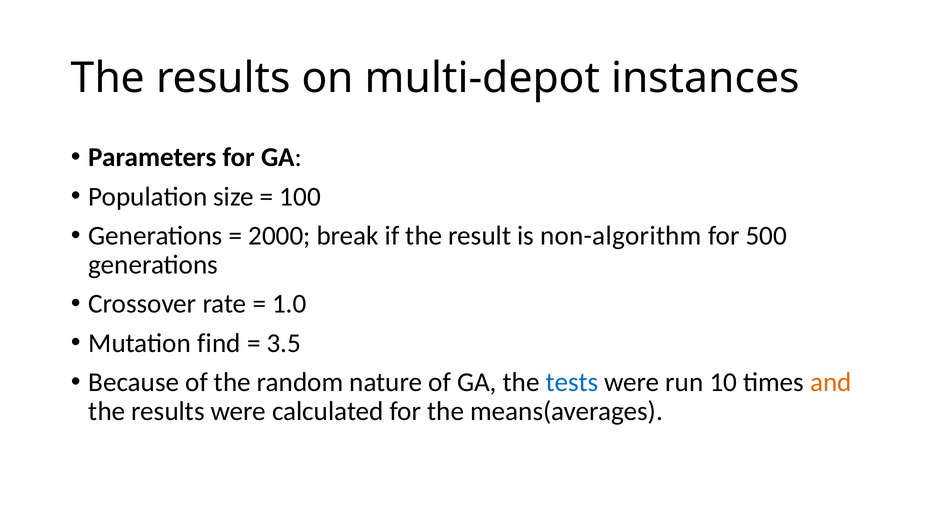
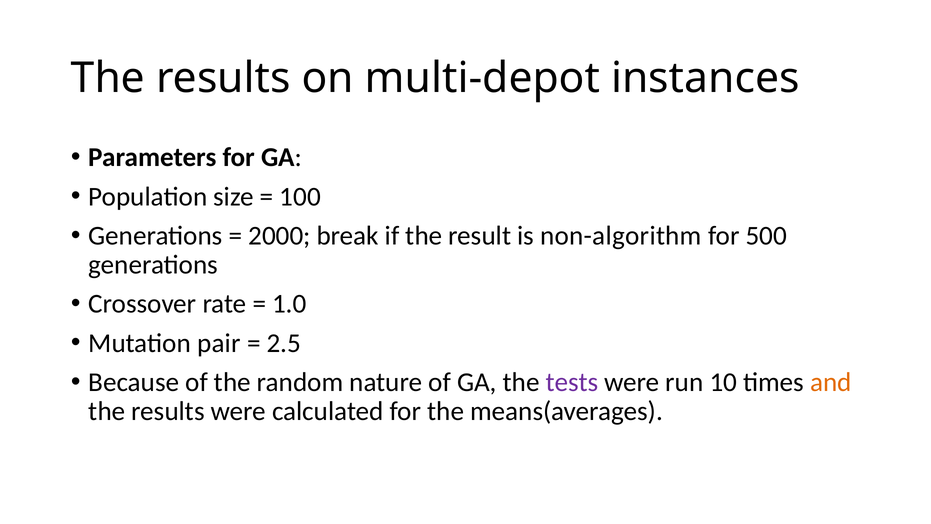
find: find -> pair
3.5: 3.5 -> 2.5
tests colour: blue -> purple
